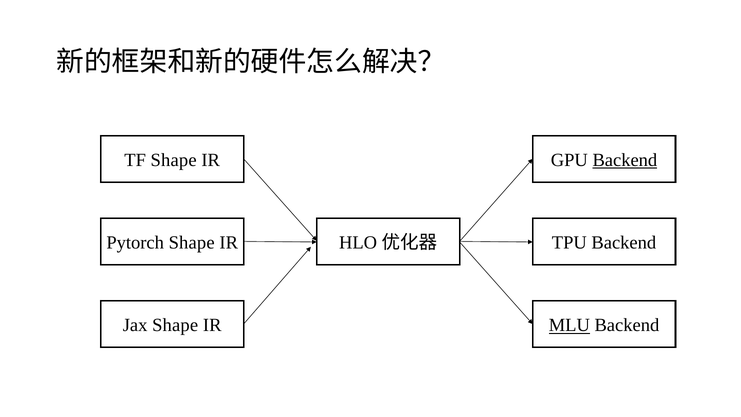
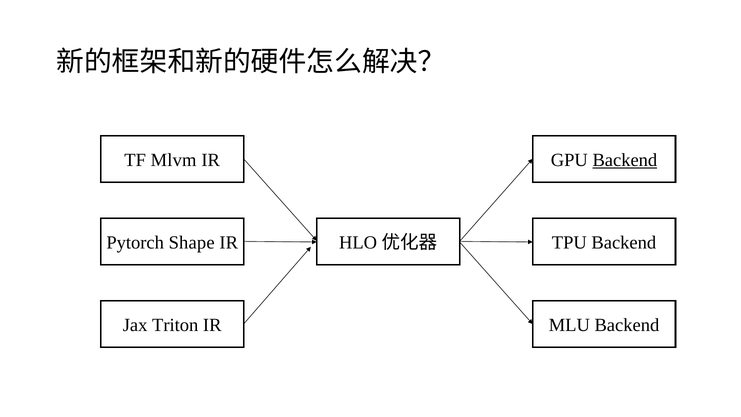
TF Shape: Shape -> Mlvm
Jax Shape: Shape -> Triton
MLU underline: present -> none
